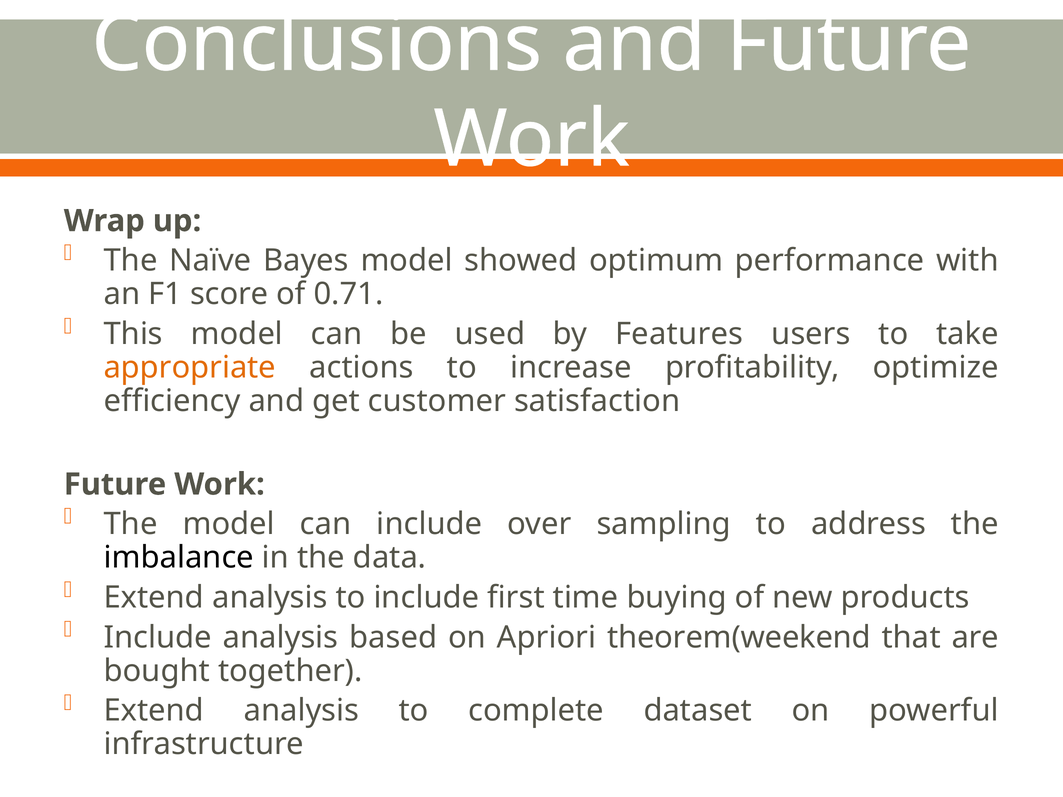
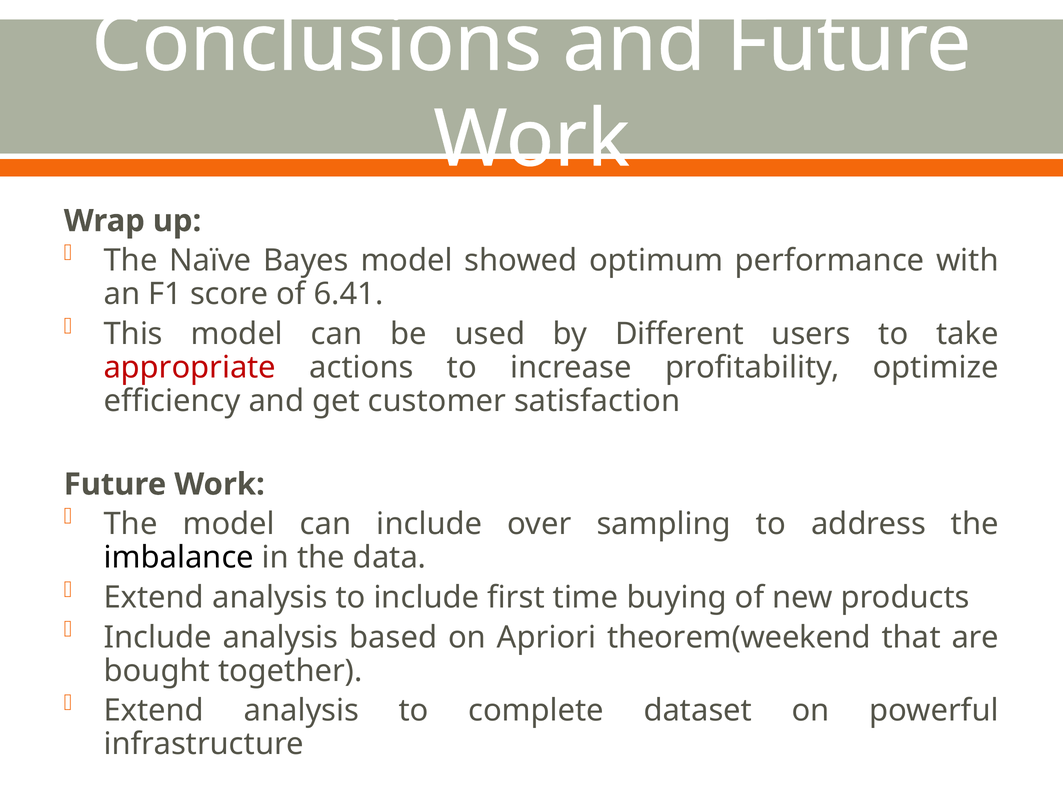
0.71: 0.71 -> 6.41
Features: Features -> Different
appropriate colour: orange -> red
